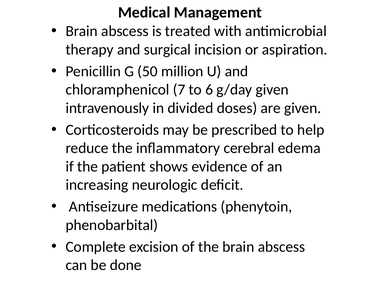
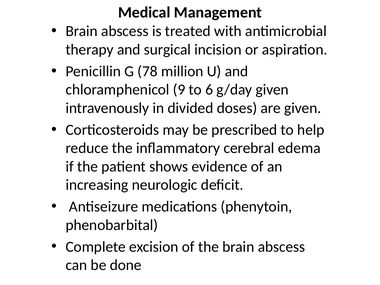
50: 50 -> 78
7: 7 -> 9
